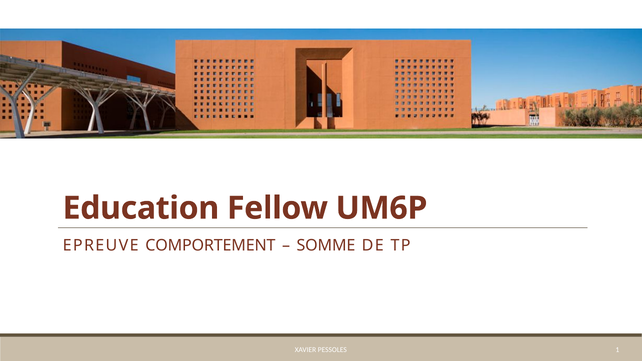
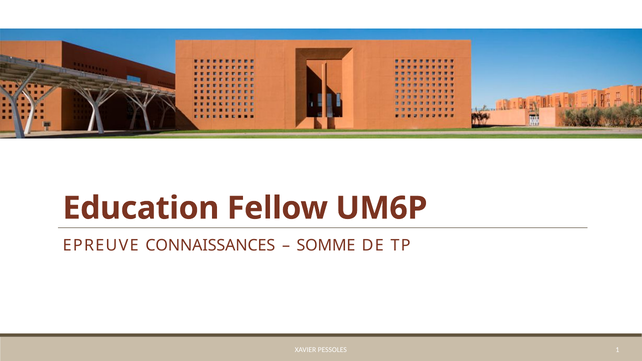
COMPORTEMENT: COMPORTEMENT -> CONNAISSANCES
